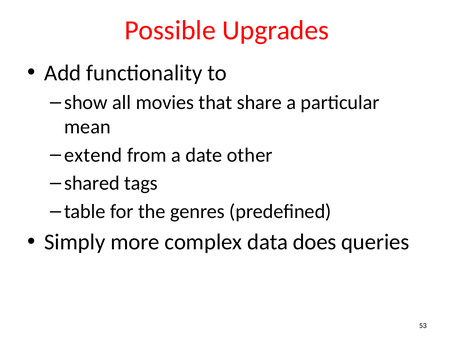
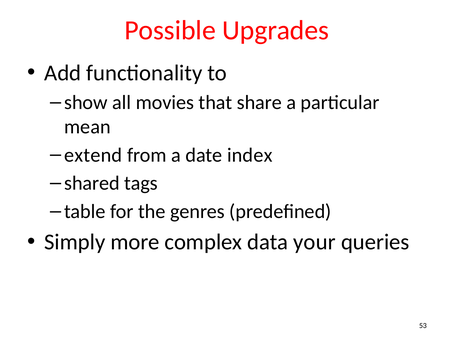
other: other -> index
does: does -> your
